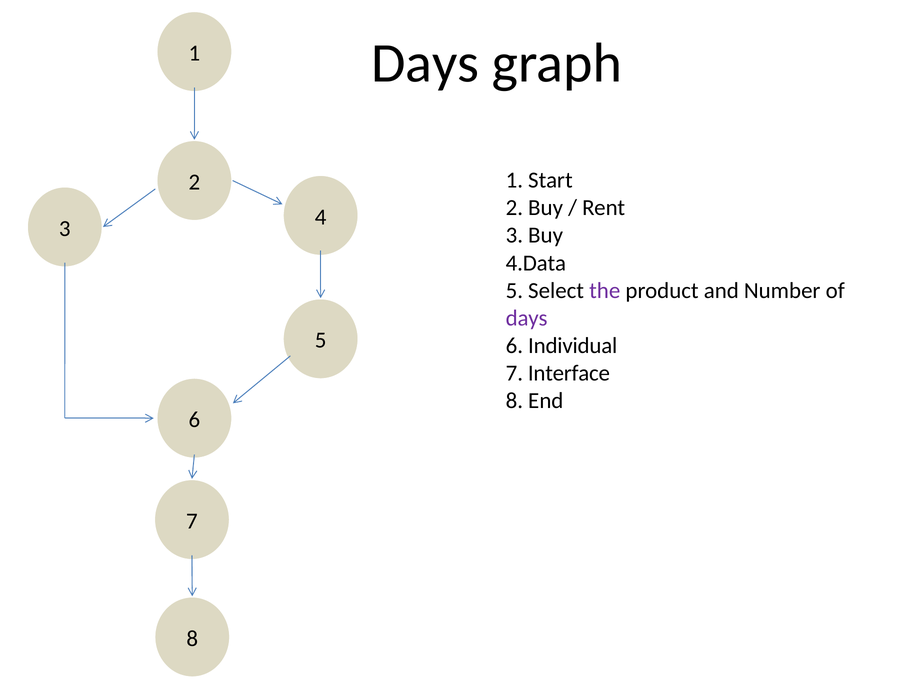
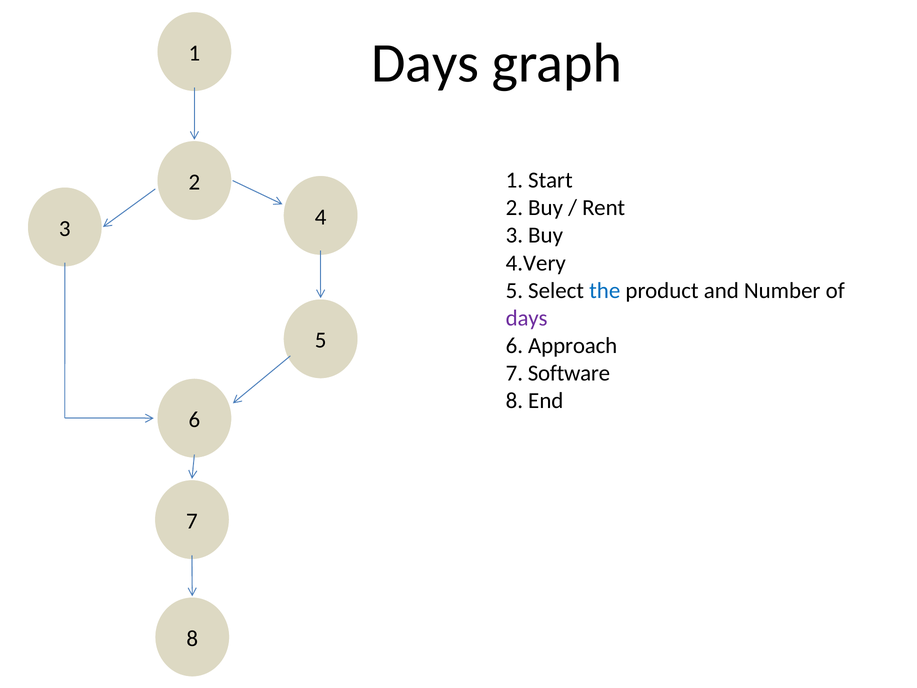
4.Data: 4.Data -> 4.Very
the colour: purple -> blue
Individual: Individual -> Approach
Interface: Interface -> Software
